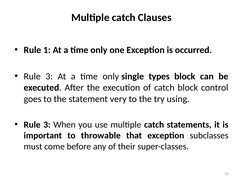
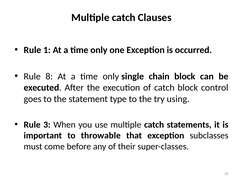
3 at (49, 76): 3 -> 8
types: types -> chain
very: very -> type
